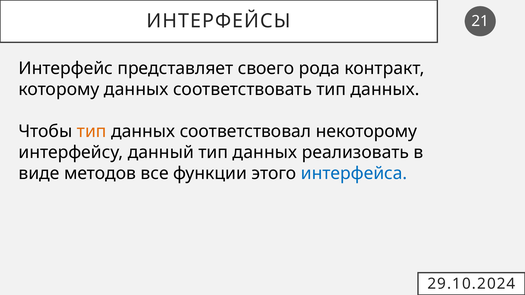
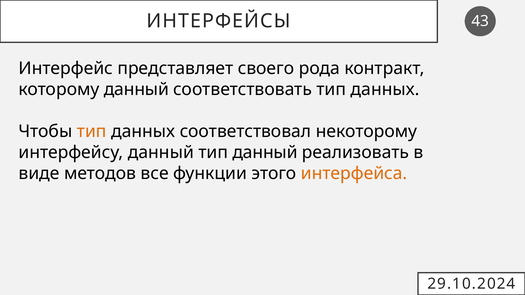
21: 21 -> 43
которому данных: данных -> данный
данный тип данных: данных -> данный
интерфейса colour: blue -> orange
